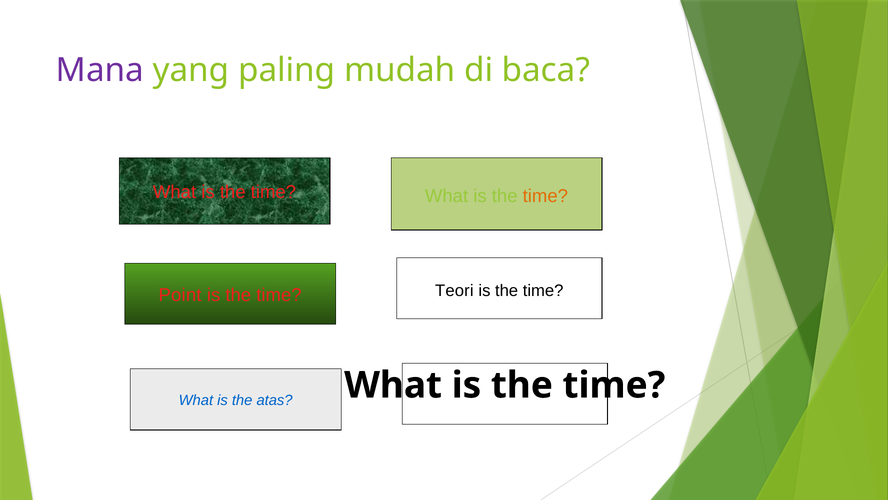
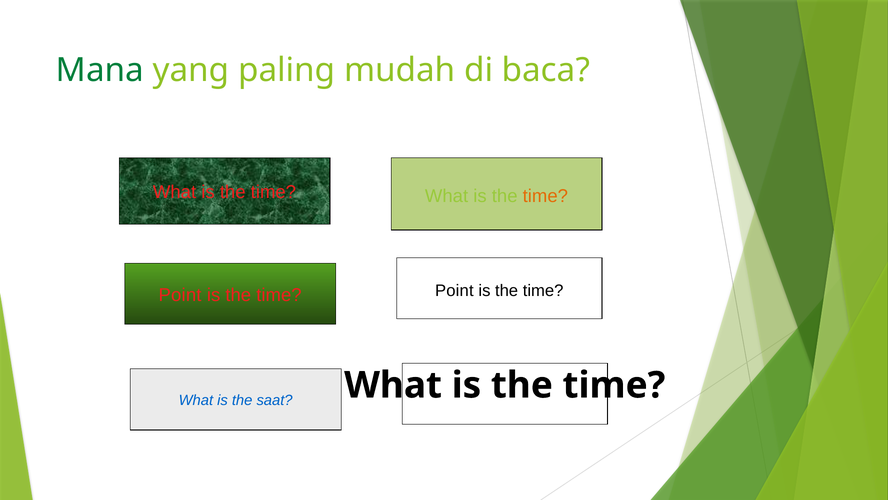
Mana colour: purple -> green
Teori at (454, 290): Teori -> Point
atas: atas -> saat
